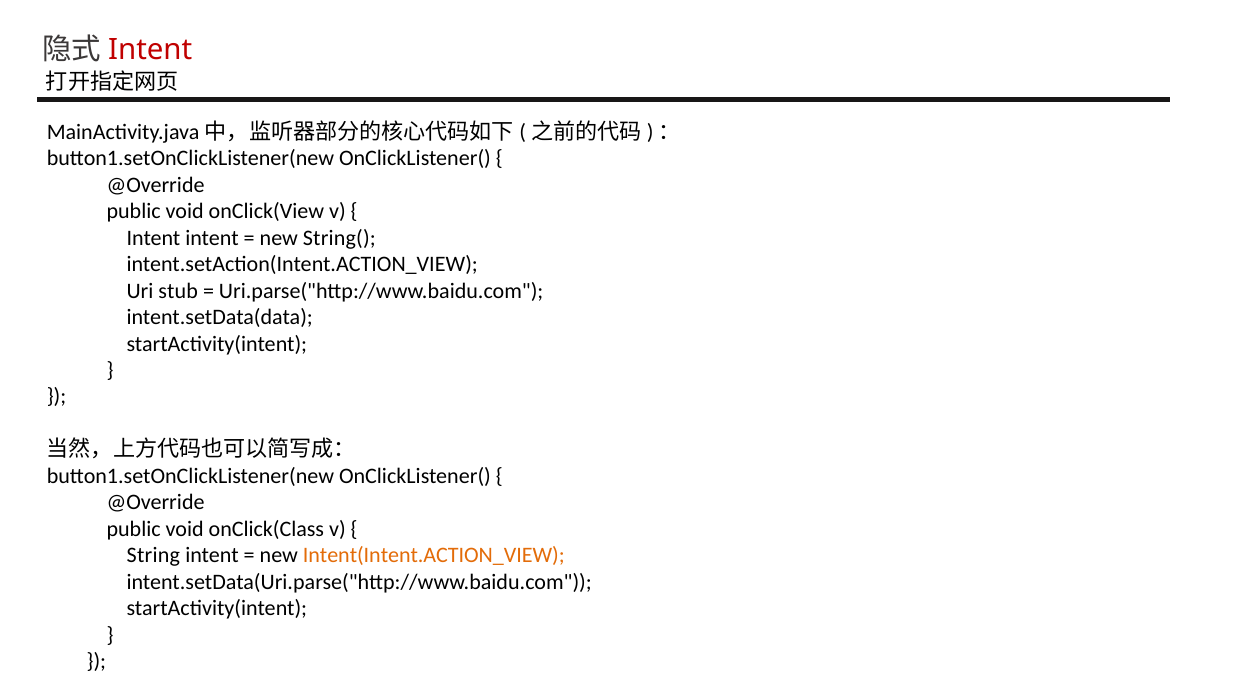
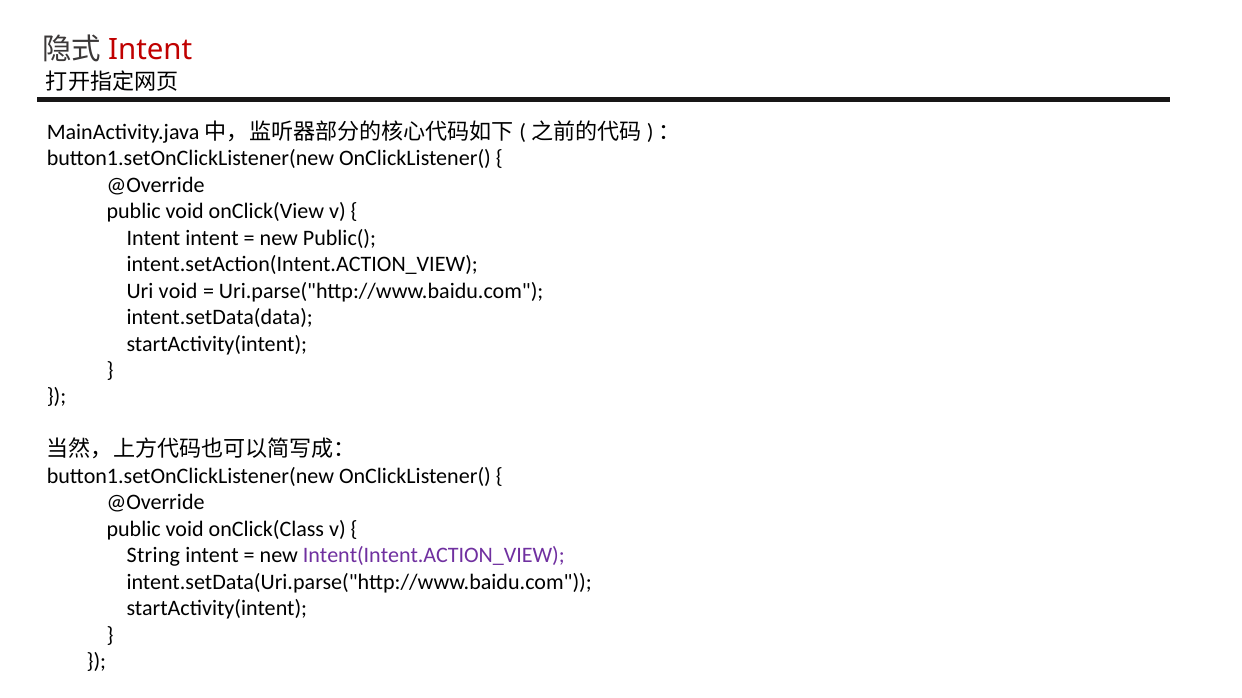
String(: String( -> Public(
Uri stub: stub -> void
Intent(Intent.ACTION_VIEW colour: orange -> purple
